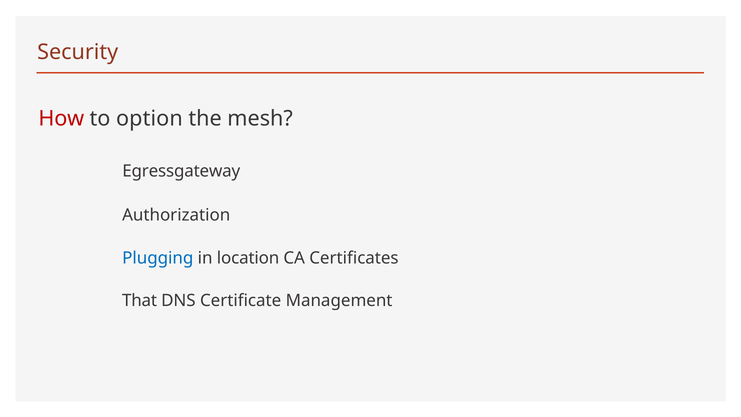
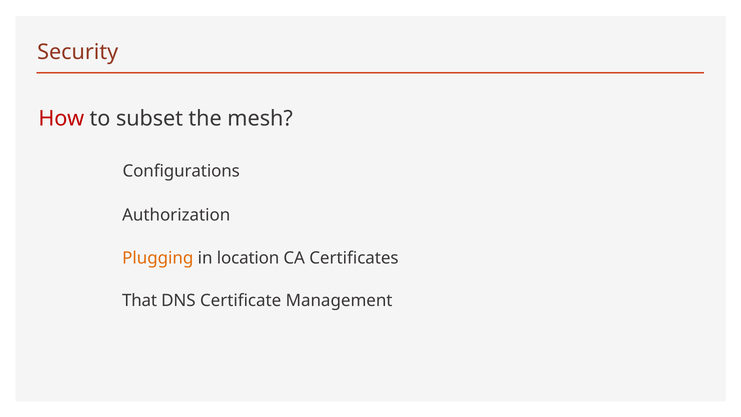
option: option -> subset
Egressgateway: Egressgateway -> Configurations
Plugging colour: blue -> orange
